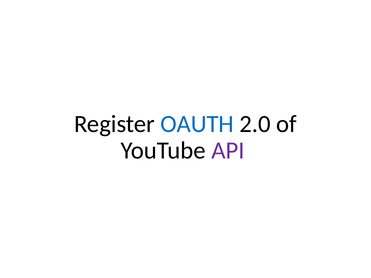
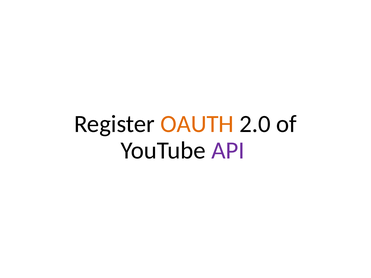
OAUTH colour: blue -> orange
